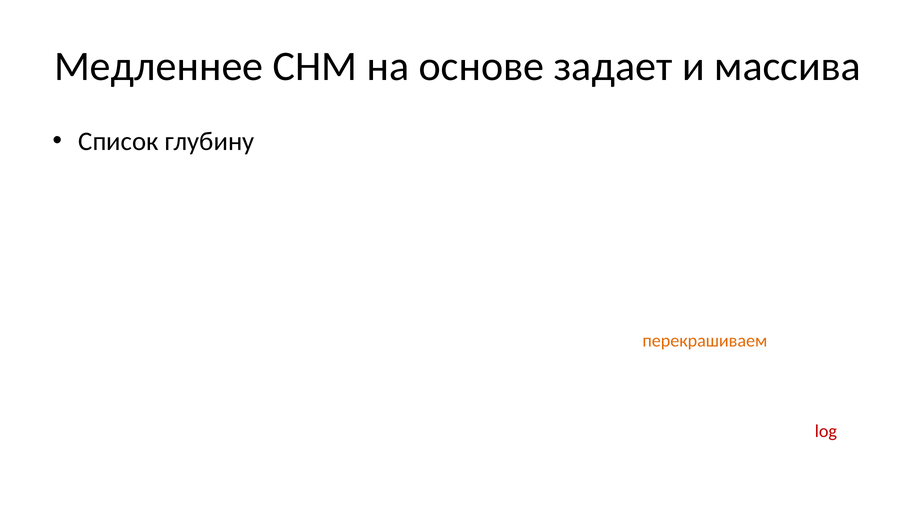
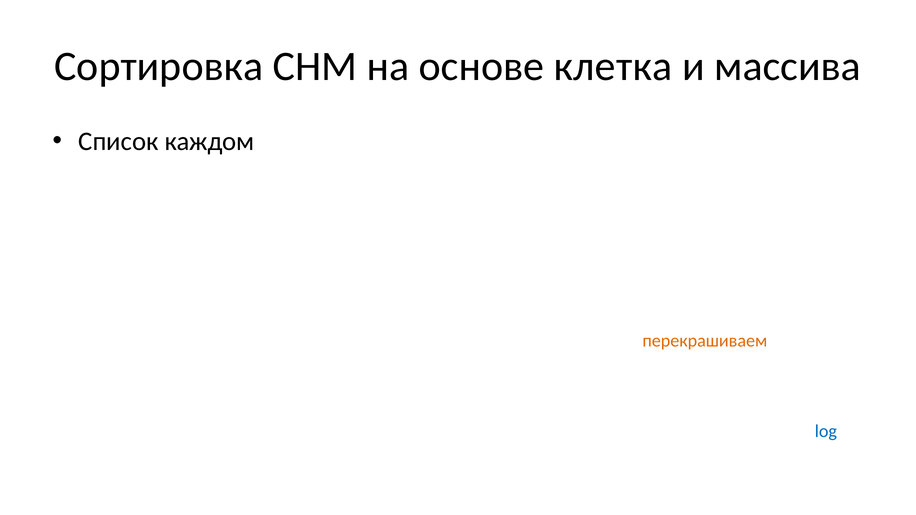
Медленнее: Медленнее -> Сортировка
задает: задает -> клетка
глубину: глубину -> каждом
log at (826, 432) colour: red -> blue
